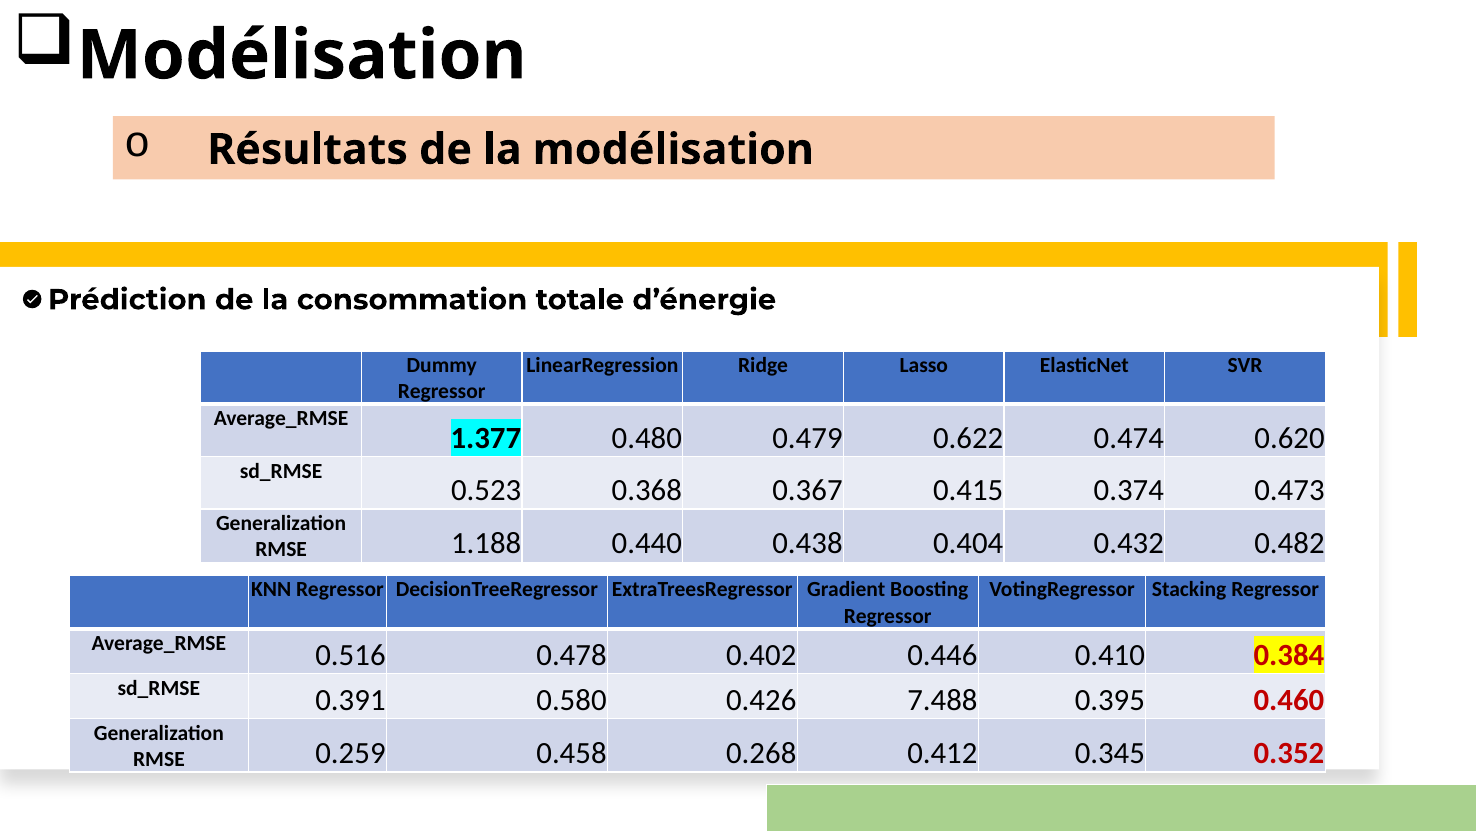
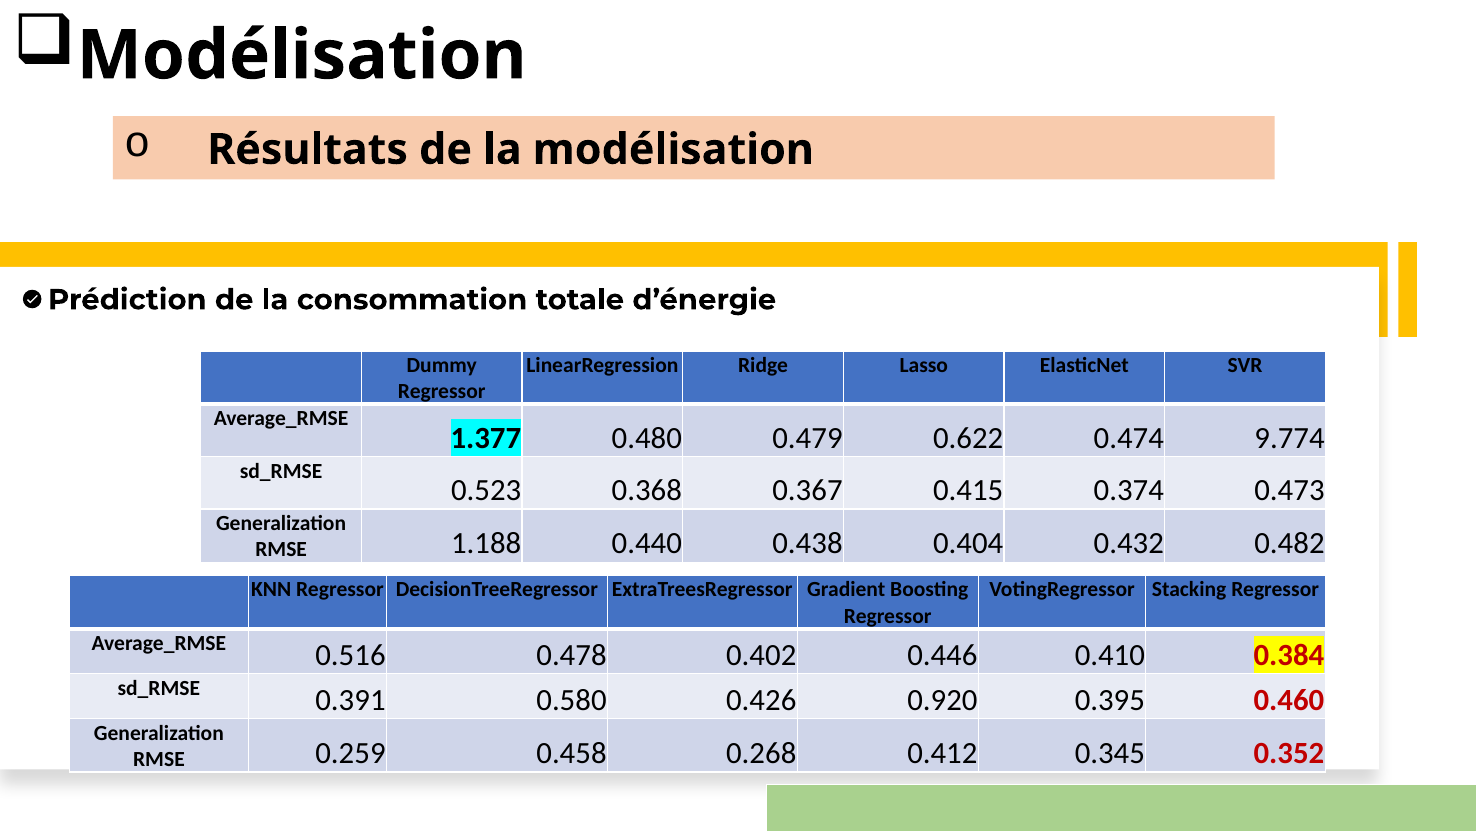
0.620: 0.620 -> 9.774
7.488: 7.488 -> 0.920
